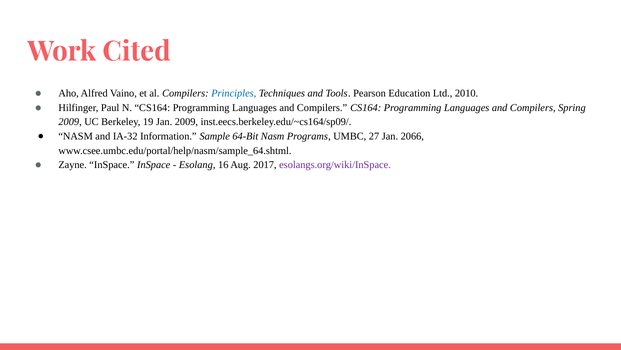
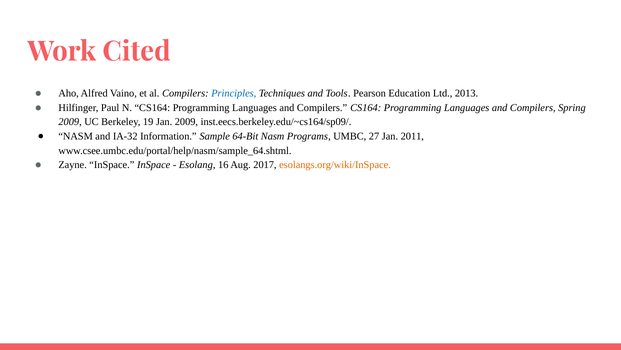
2010: 2010 -> 2013
2066: 2066 -> 2011
esolangs.org/wiki/InSpace colour: purple -> orange
